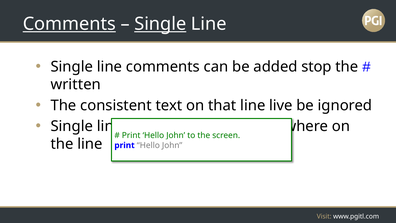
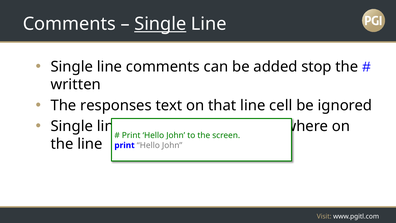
Comments at (69, 24) underline: present -> none
consistent: consistent -> responses
line live: live -> cell
